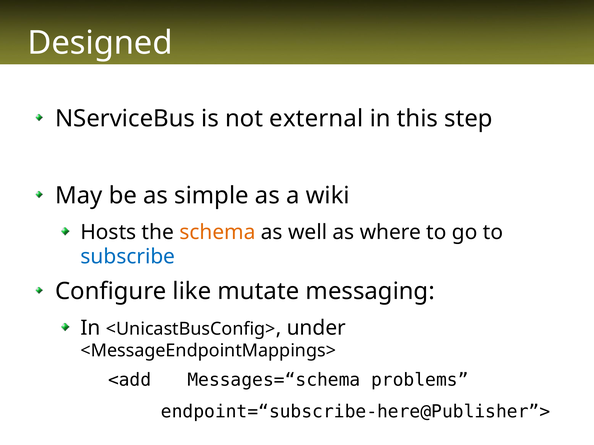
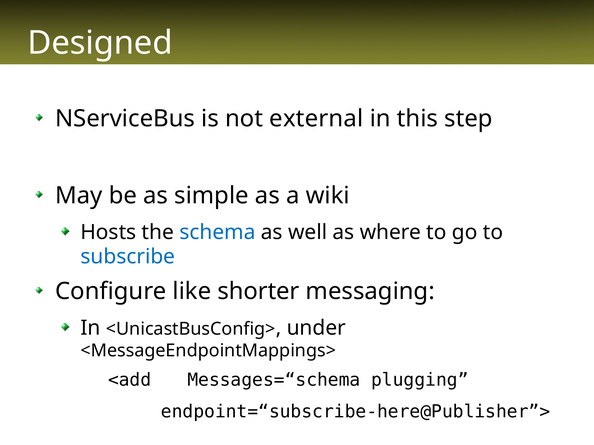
schema colour: orange -> blue
mutate: mutate -> shorter
problems: problems -> plugging
